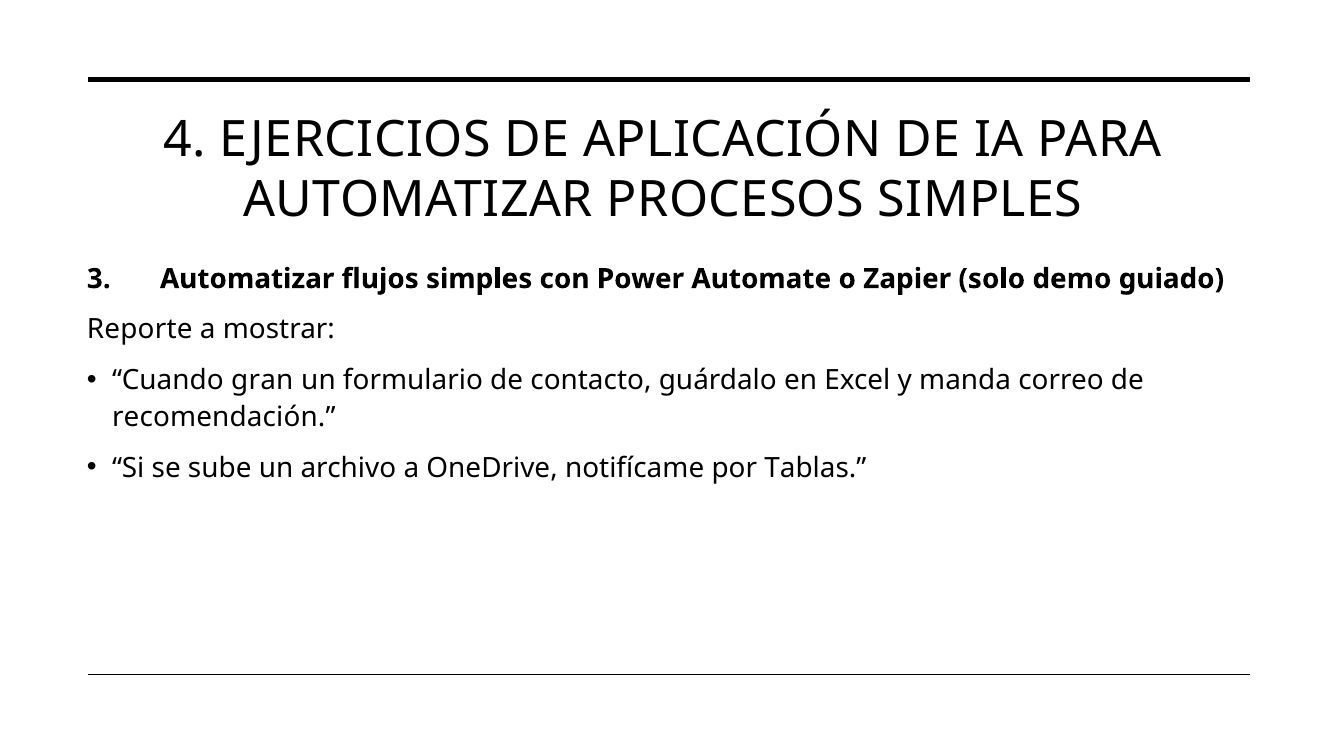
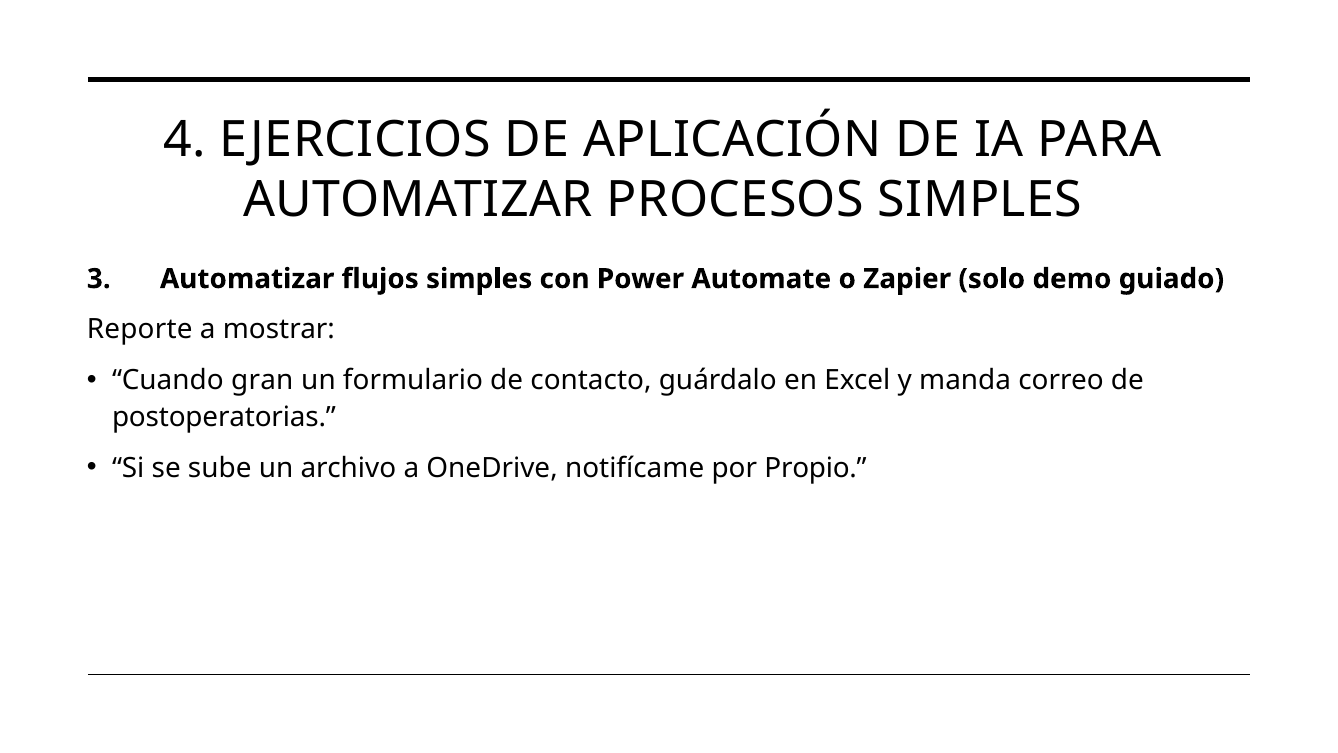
recomendación: recomendación -> postoperatorias
Tablas: Tablas -> Propio
